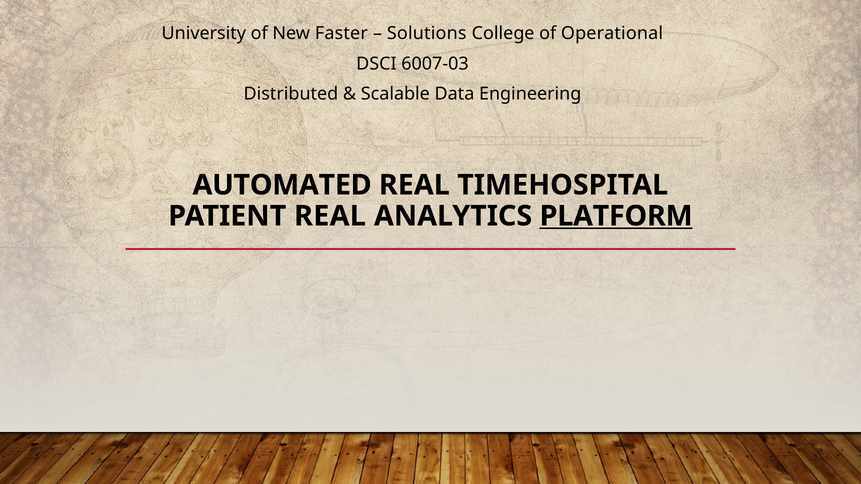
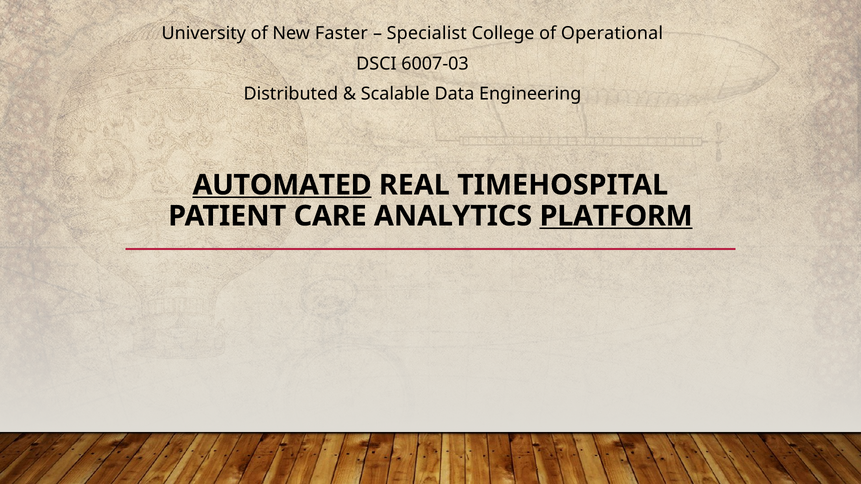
Solutions: Solutions -> Specialist
AUTOMATED underline: none -> present
PATIENT REAL: REAL -> CARE
